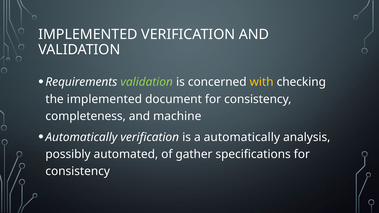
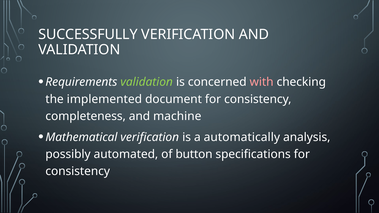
IMPLEMENTED at (88, 34): IMPLEMENTED -> SUCCESSFULLY
with colour: yellow -> pink
Automatically at (81, 137): Automatically -> Mathematical
gather: gather -> button
